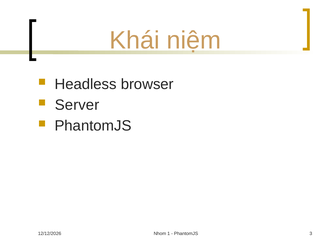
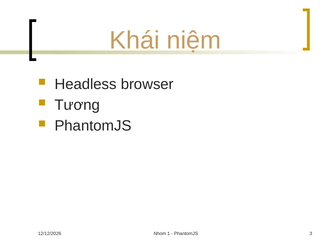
Server: Server -> Tương
